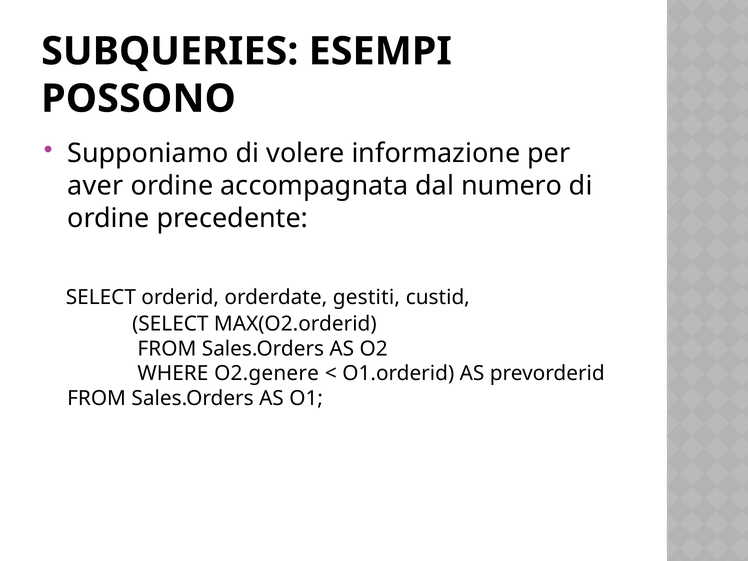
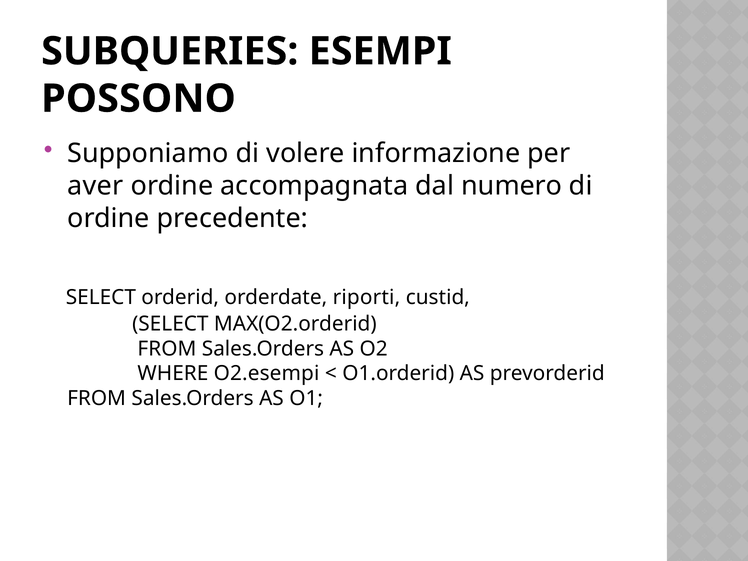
gestiti: gestiti -> riporti
O2.genere: O2.genere -> O2.esempi
